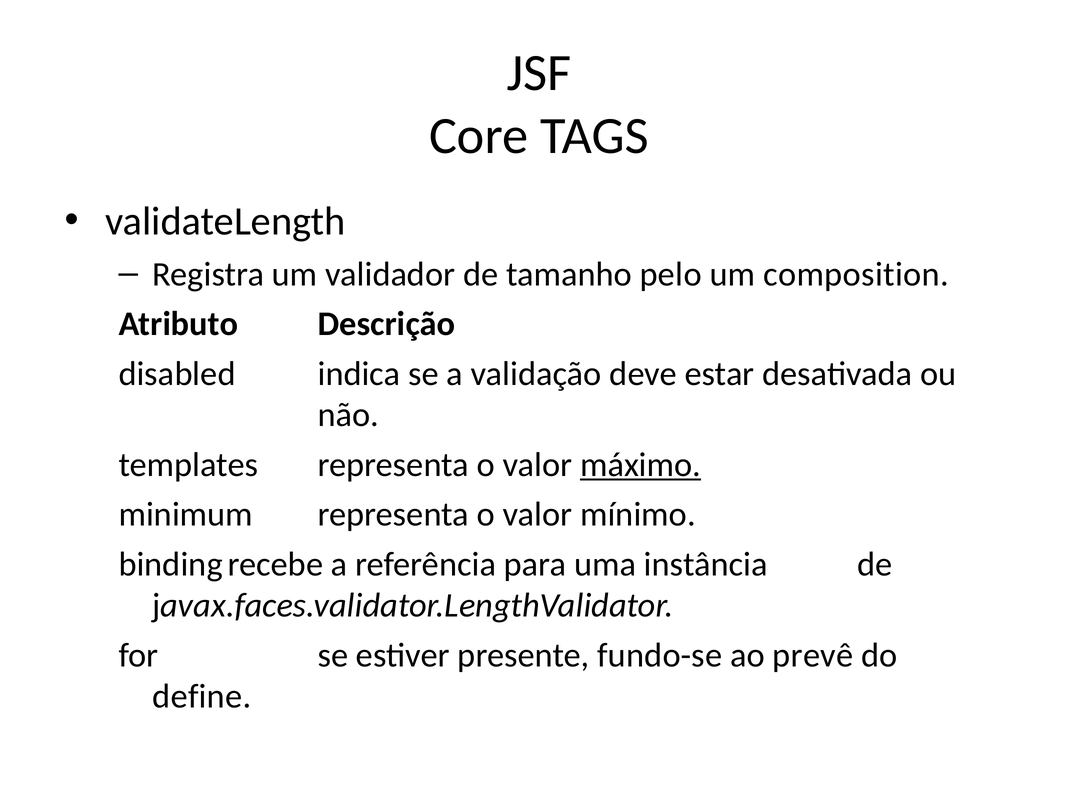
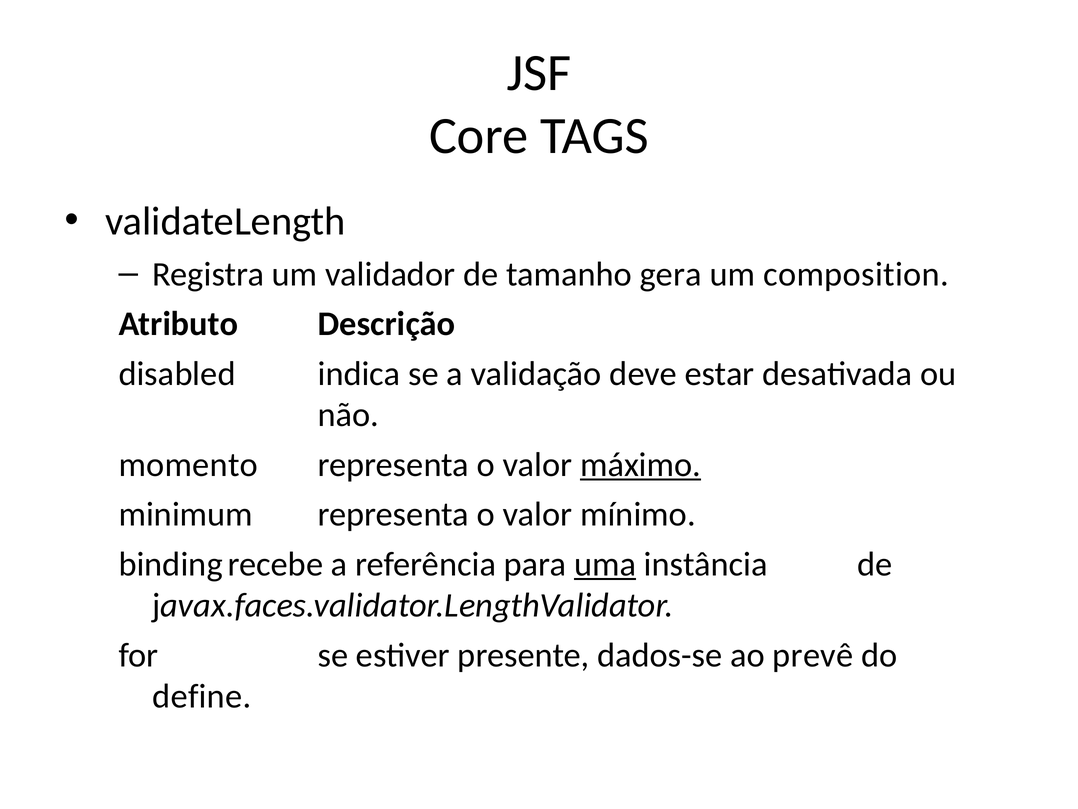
pelo: pelo -> gera
templates: templates -> momento
uma underline: none -> present
fundo-se: fundo-se -> dados-se
